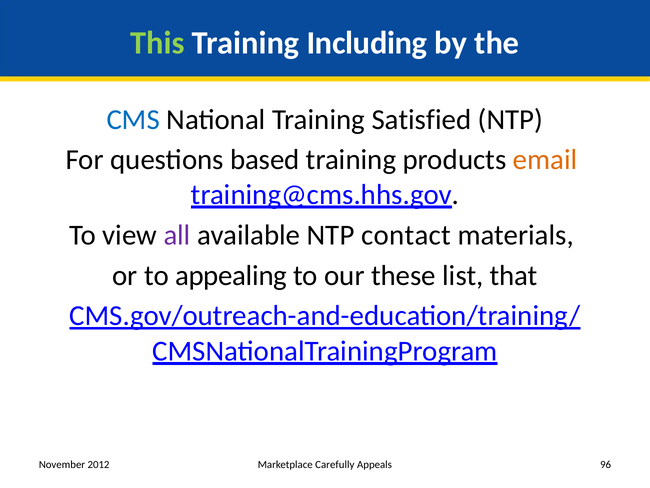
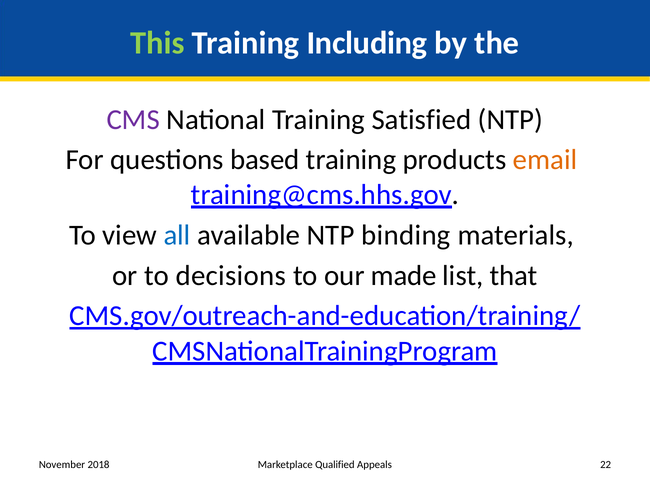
CMS colour: blue -> purple
all colour: purple -> blue
contact: contact -> binding
appealing: appealing -> decisions
these: these -> made
2012: 2012 -> 2018
Carefully: Carefully -> Qualified
96: 96 -> 22
